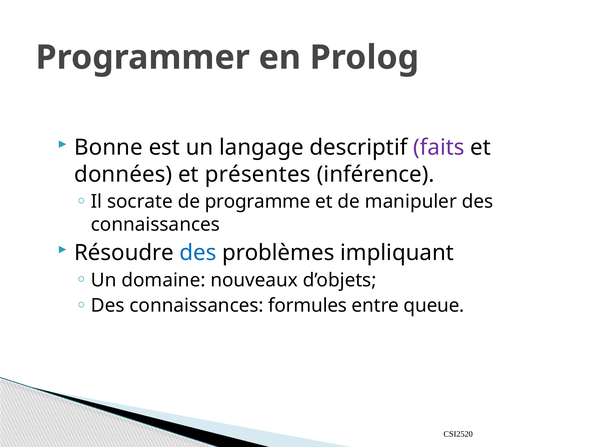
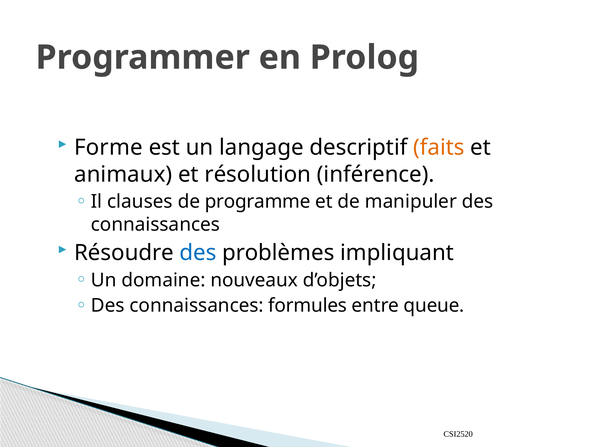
Bonne: Bonne -> Forme
faits colour: purple -> orange
données: données -> animaux
présentes: présentes -> résolution
socrate: socrate -> clauses
